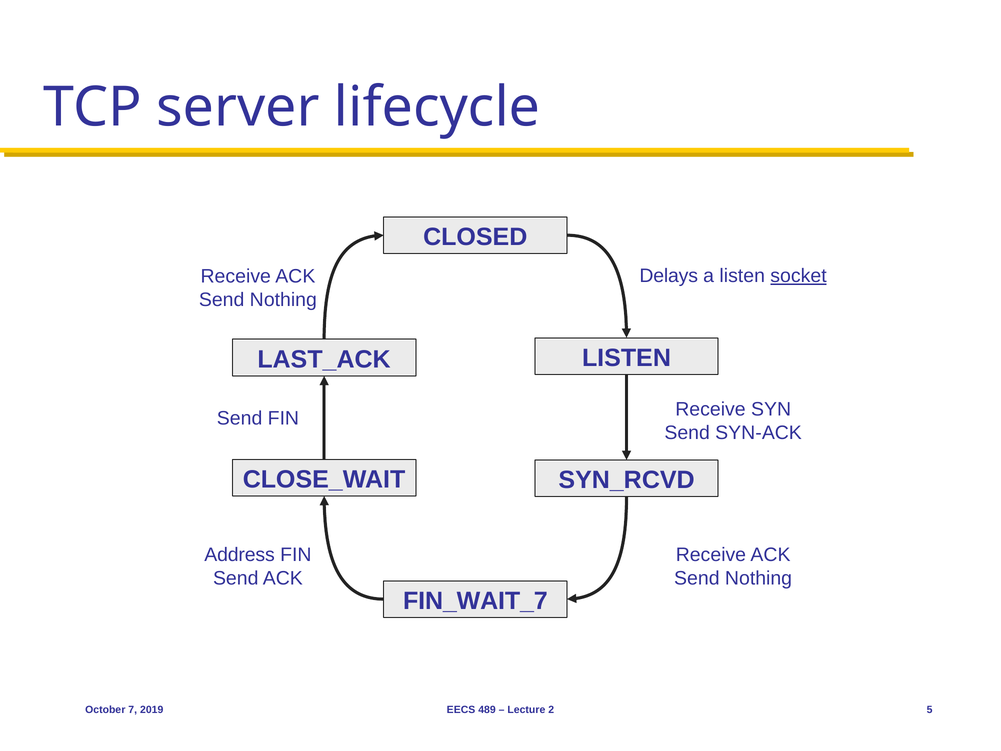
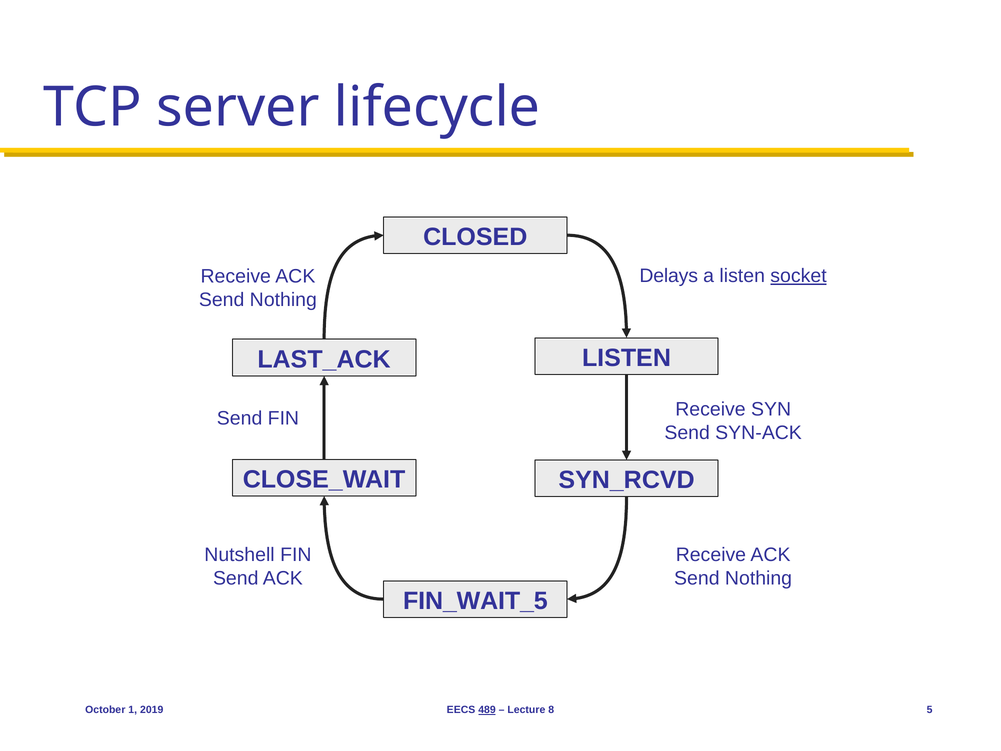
Address: Address -> Nutshell
FIN_WAIT_7: FIN_WAIT_7 -> FIN_WAIT_5
7: 7 -> 1
489 underline: none -> present
2: 2 -> 8
